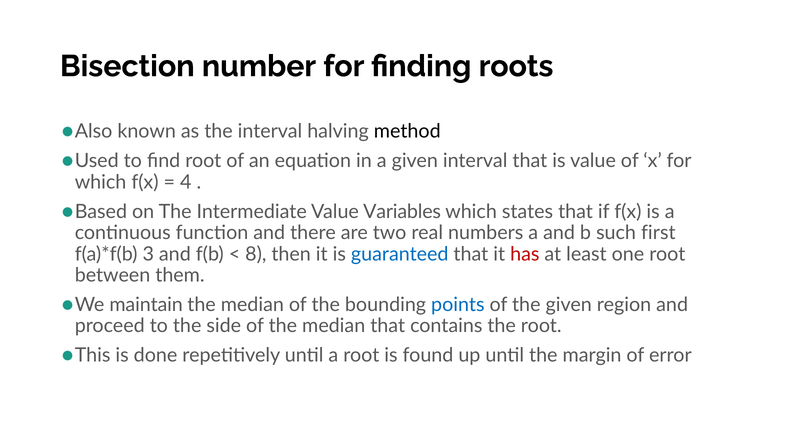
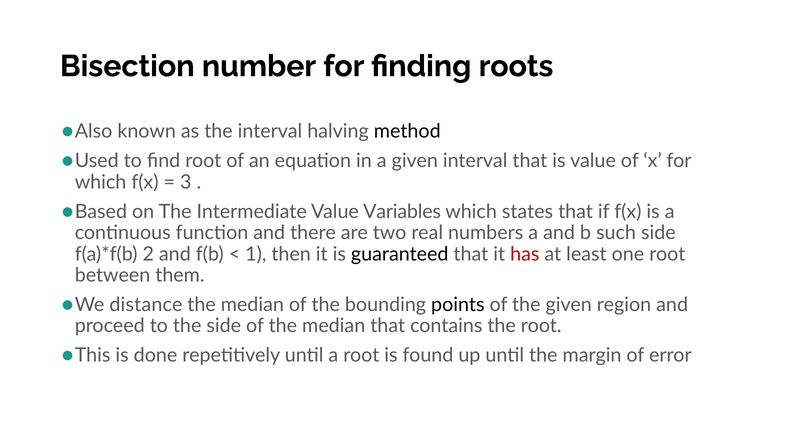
4: 4 -> 3
such first: first -> side
3: 3 -> 2
8: 8 -> 1
guaranteed colour: blue -> black
maintain: maintain -> distance
points colour: blue -> black
